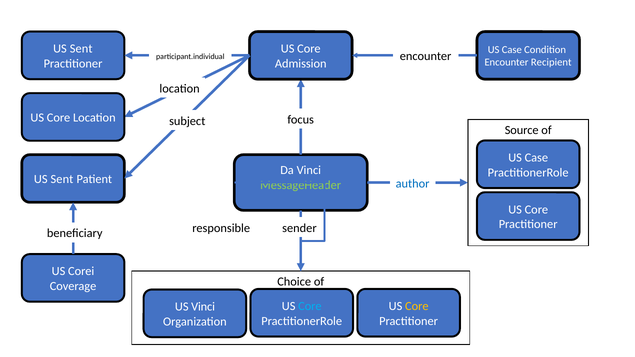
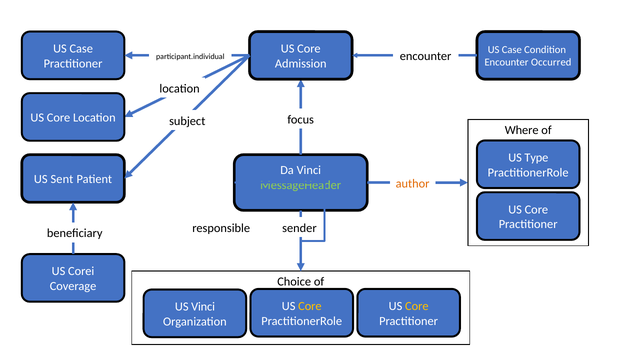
Sent at (81, 49): Sent -> Case
Recipient: Recipient -> Occurred
Source: Source -> Where
Case at (536, 158): Case -> Type
author colour: blue -> orange
Core at (310, 306) colour: light blue -> yellow
